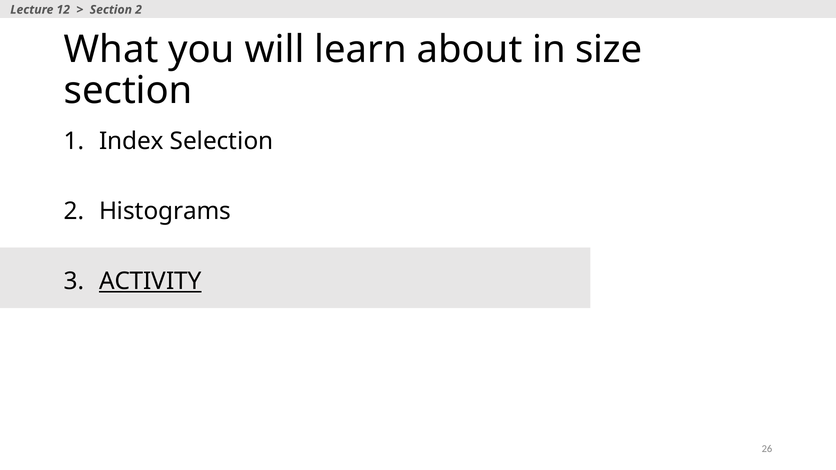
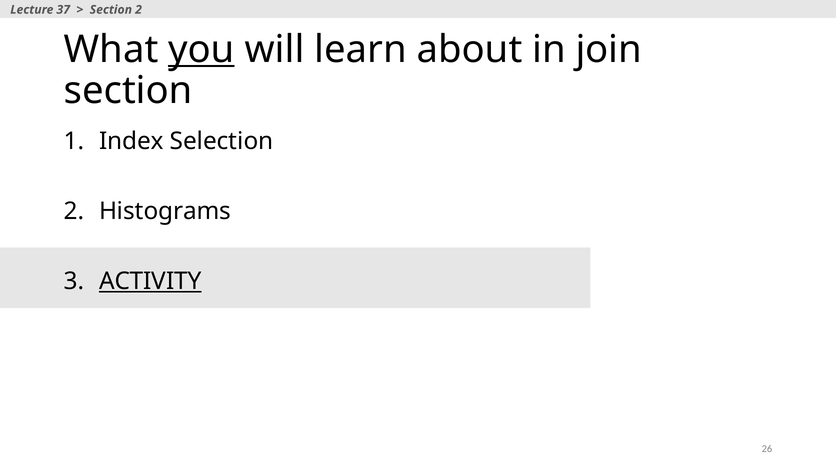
12: 12 -> 37
you underline: none -> present
size: size -> join
